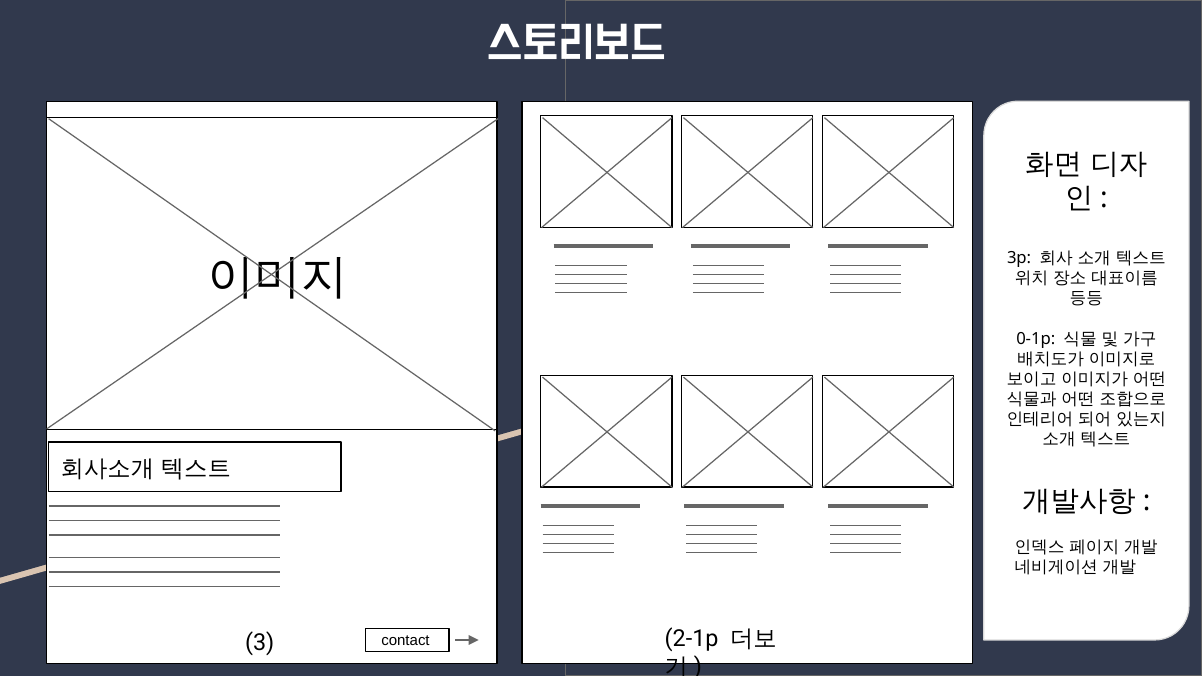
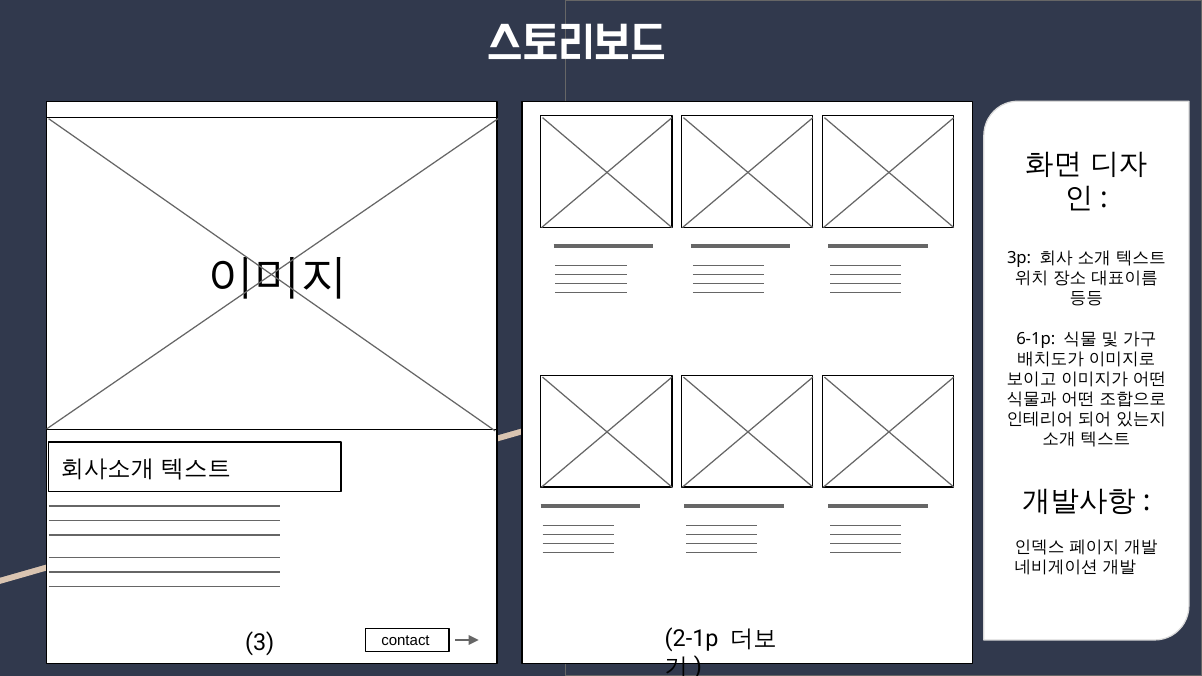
0-1p: 0-1p -> 6-1p
